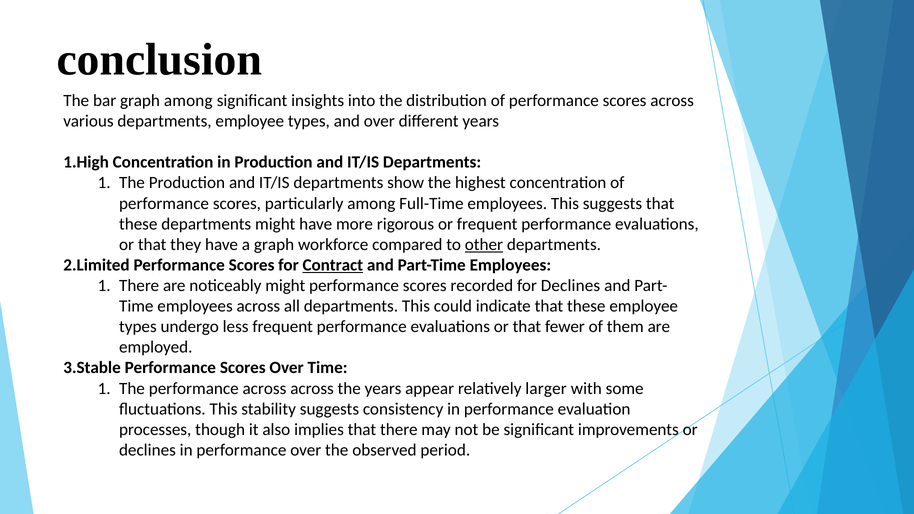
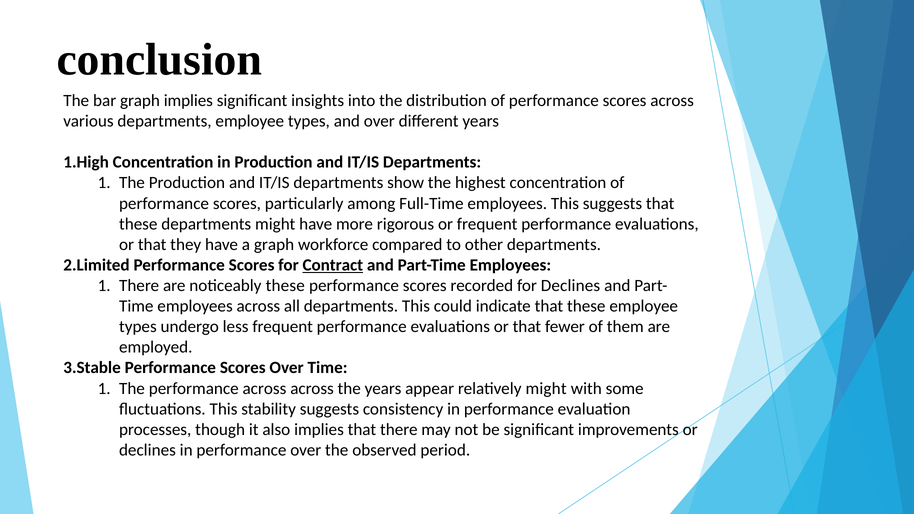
graph among: among -> implies
other underline: present -> none
noticeably might: might -> these
relatively larger: larger -> might
